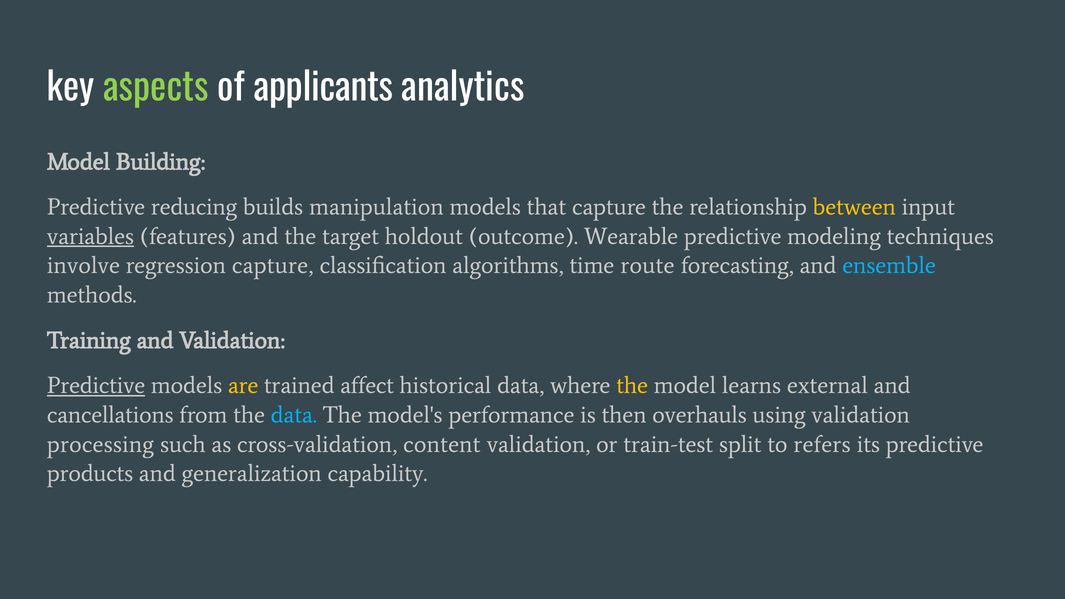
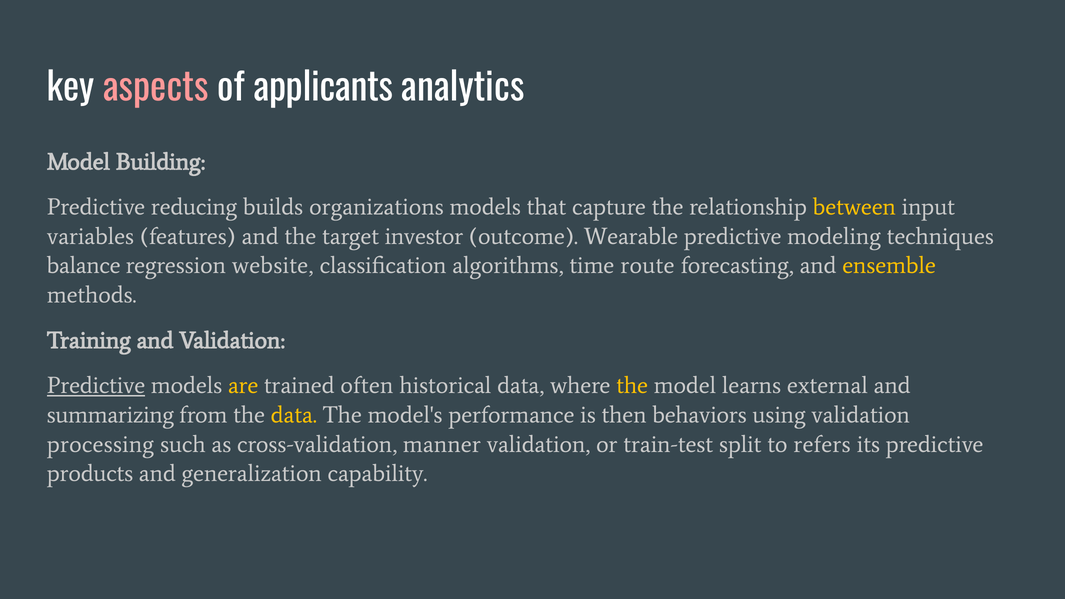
aspects colour: light green -> pink
manipulation: manipulation -> organizations
variables underline: present -> none
holdout: holdout -> investor
involve: involve -> balance
regression capture: capture -> website
ensemble colour: light blue -> yellow
affect: affect -> often
cancellations: cancellations -> summarizing
data at (294, 415) colour: light blue -> yellow
overhauls: overhauls -> behaviors
content: content -> manner
